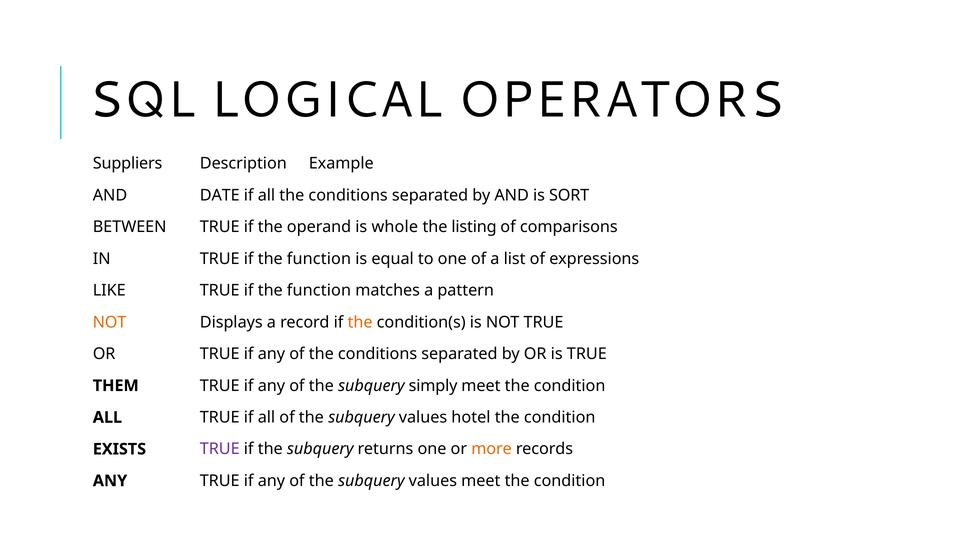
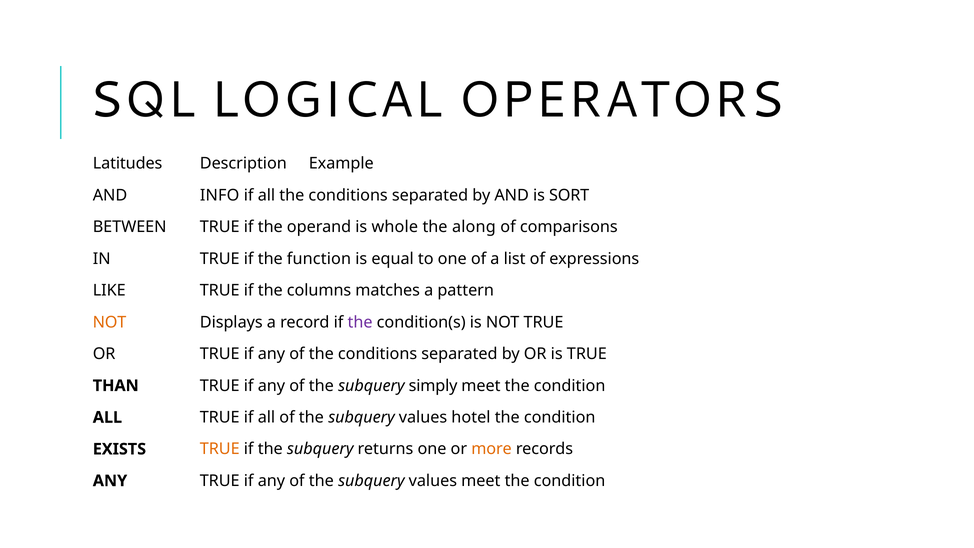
Suppliers: Suppliers -> Latitudes
DATE: DATE -> INFO
listing: listing -> along
function at (319, 290): function -> columns
the at (360, 322) colour: orange -> purple
THEM: THEM -> THAN
TRUE at (220, 449) colour: purple -> orange
